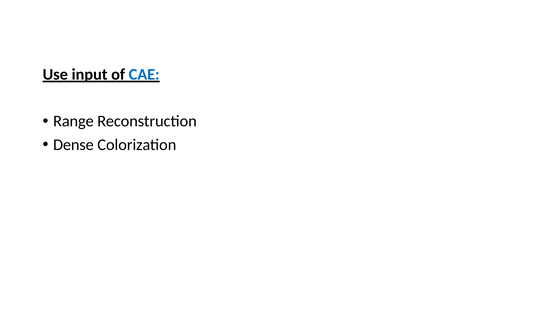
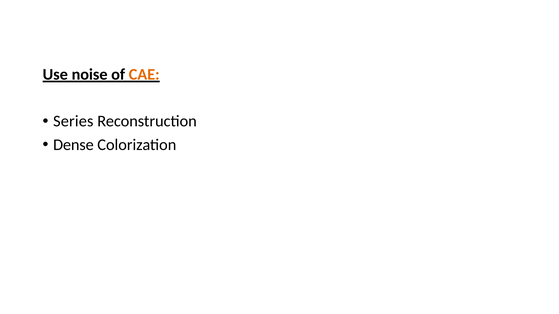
input: input -> noise
CAE colour: blue -> orange
Range: Range -> Series
